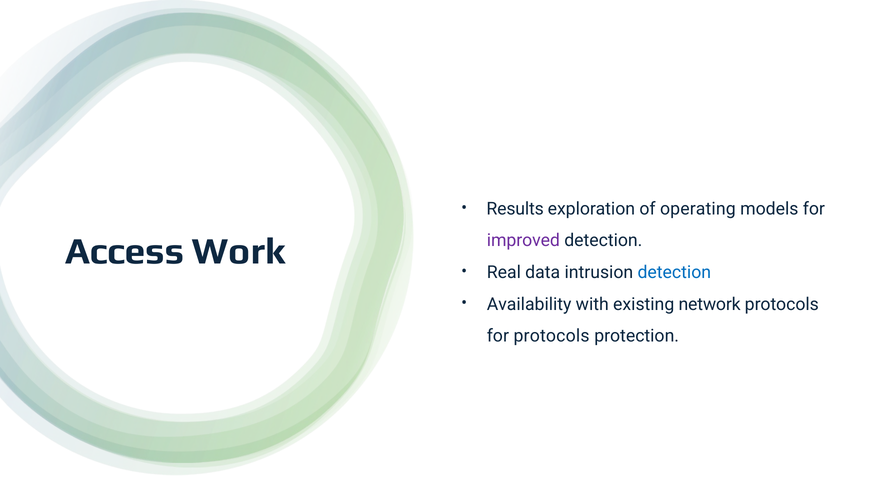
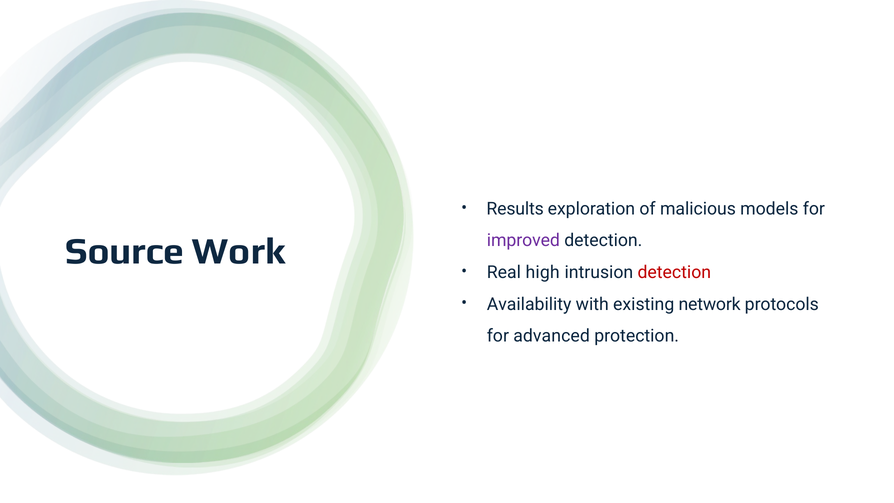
operating: operating -> malicious
Access: Access -> Source
data: data -> high
detection at (674, 272) colour: blue -> red
for protocols: protocols -> advanced
